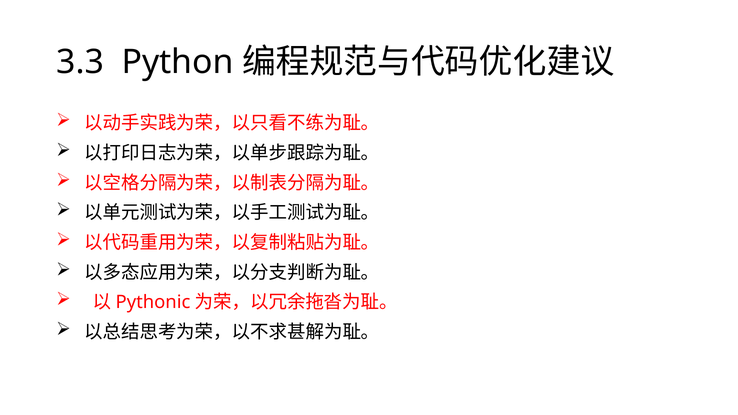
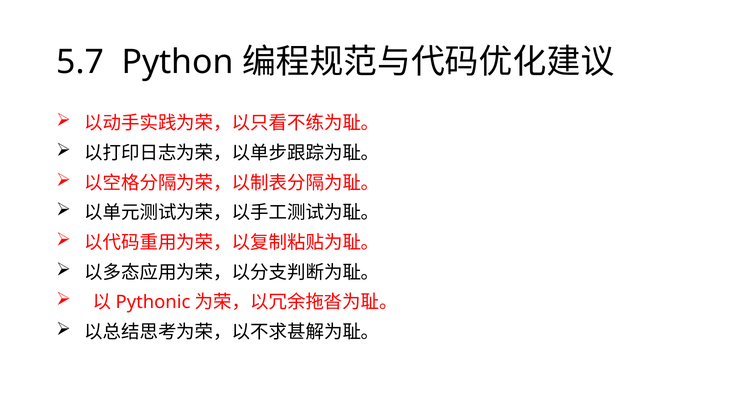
3.3: 3.3 -> 5.7
